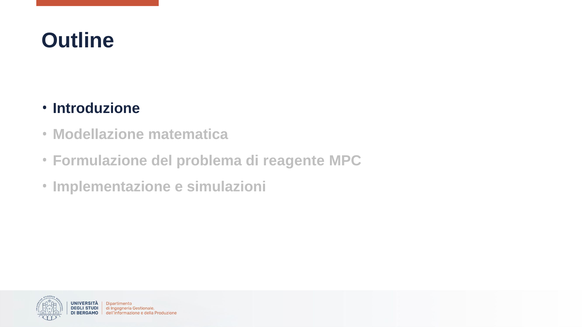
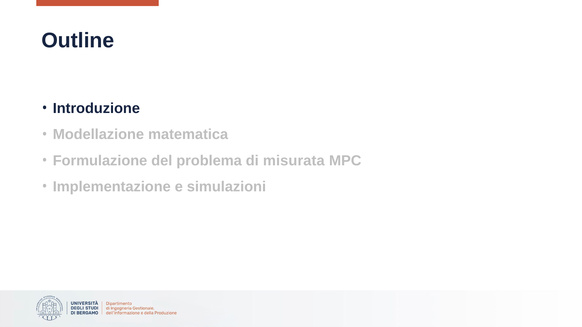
reagente: reagente -> misurata
